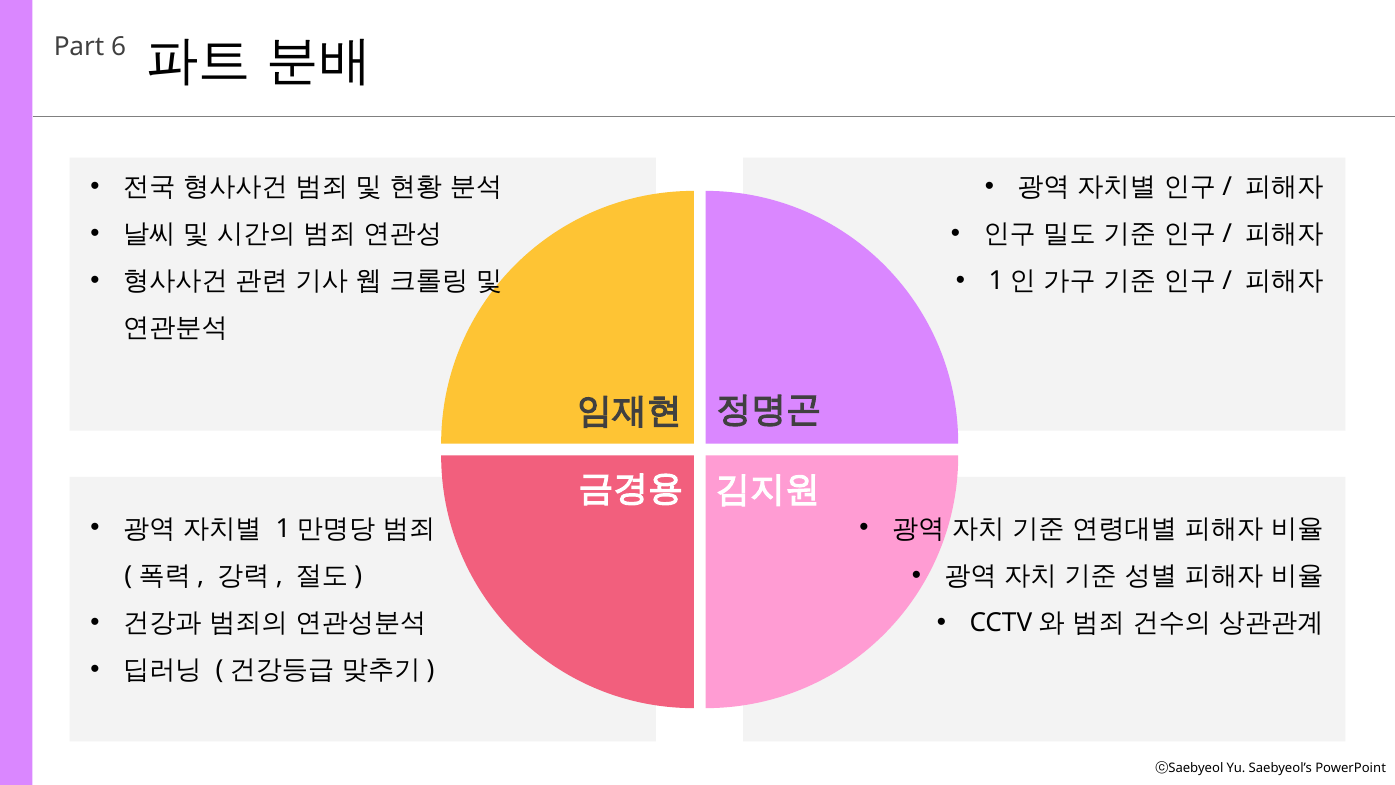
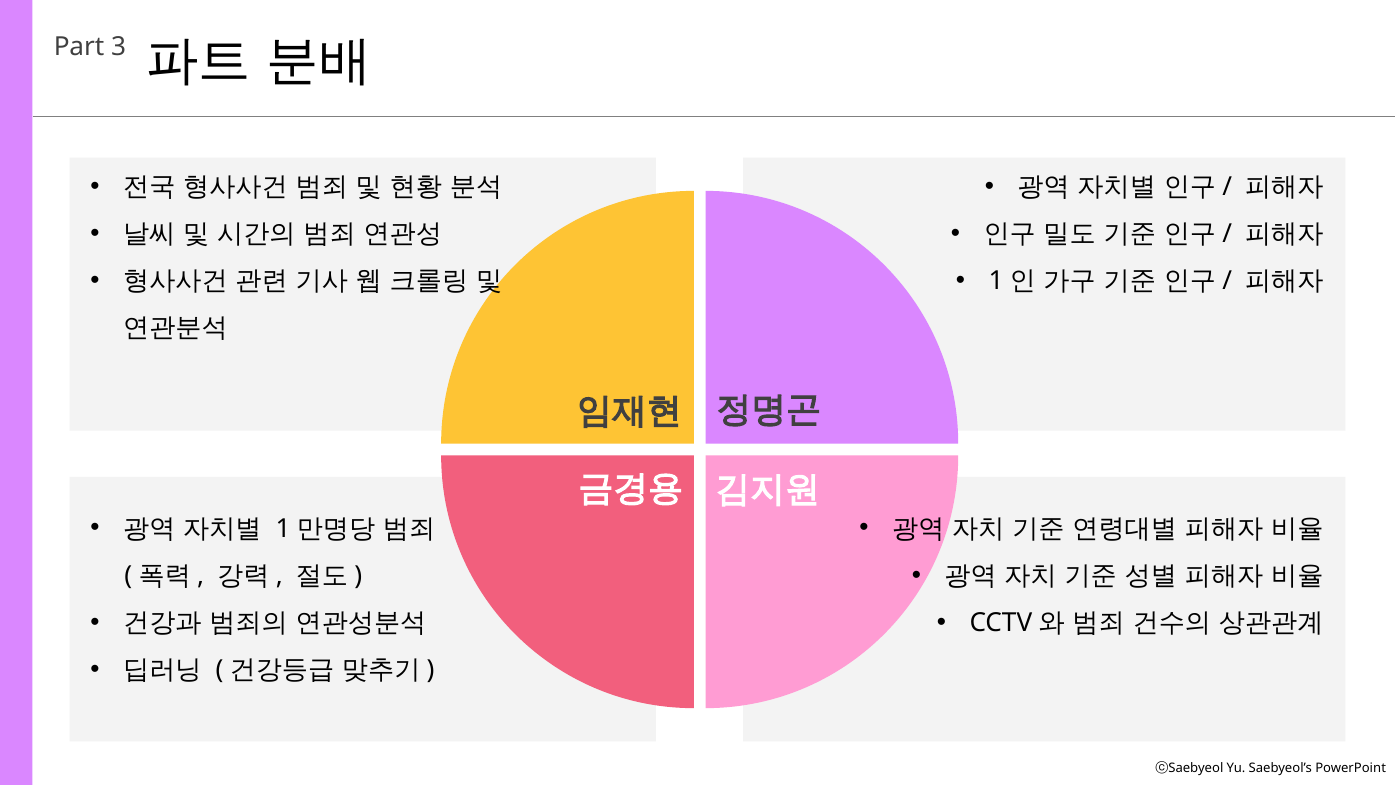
6: 6 -> 3
